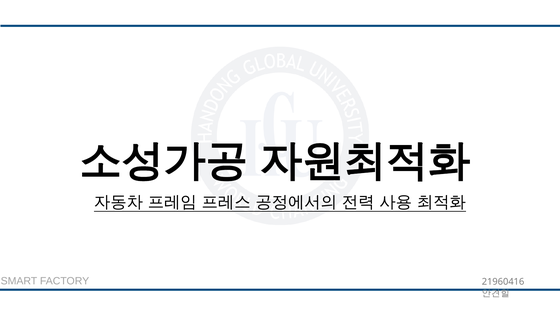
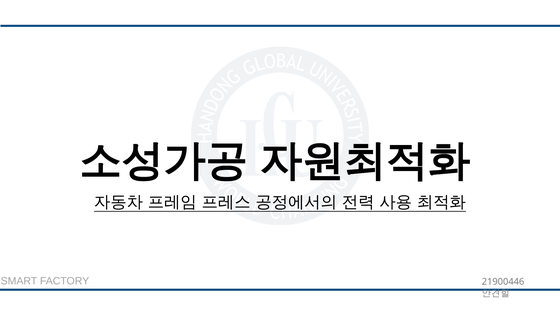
21960416: 21960416 -> 21900446
